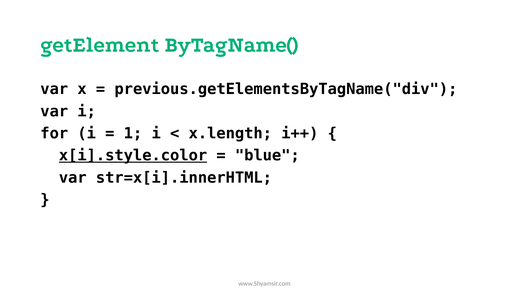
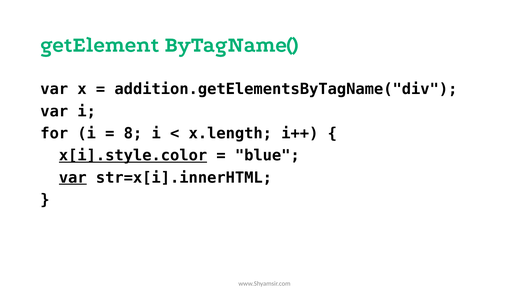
previous.getElementsByTagName("div: previous.getElementsByTagName("div -> addition.getElementsByTagName("div
1: 1 -> 8
var at (73, 178) underline: none -> present
